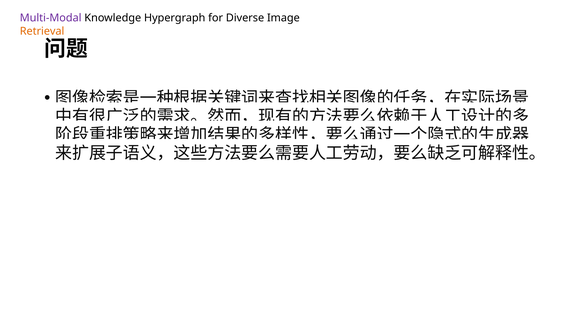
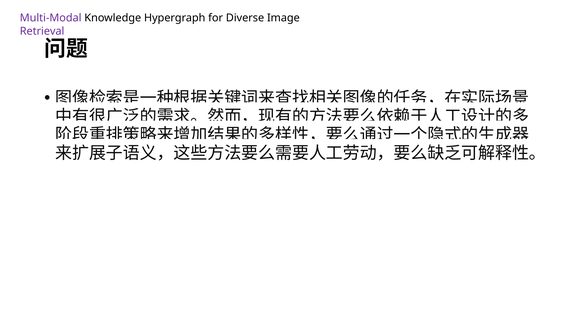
Retrieval colour: orange -> purple
